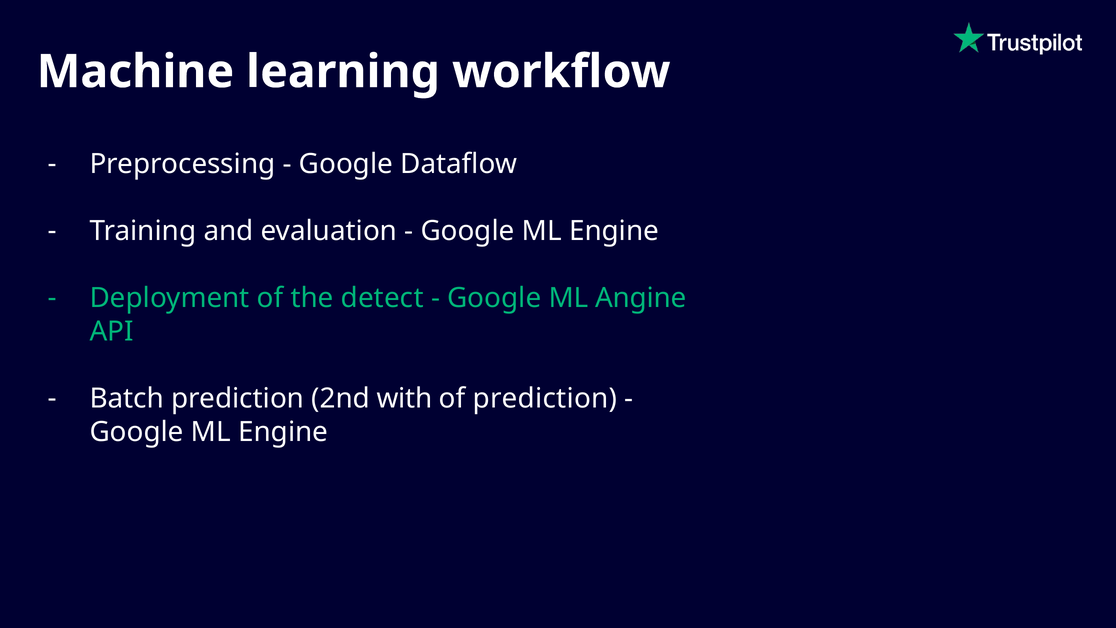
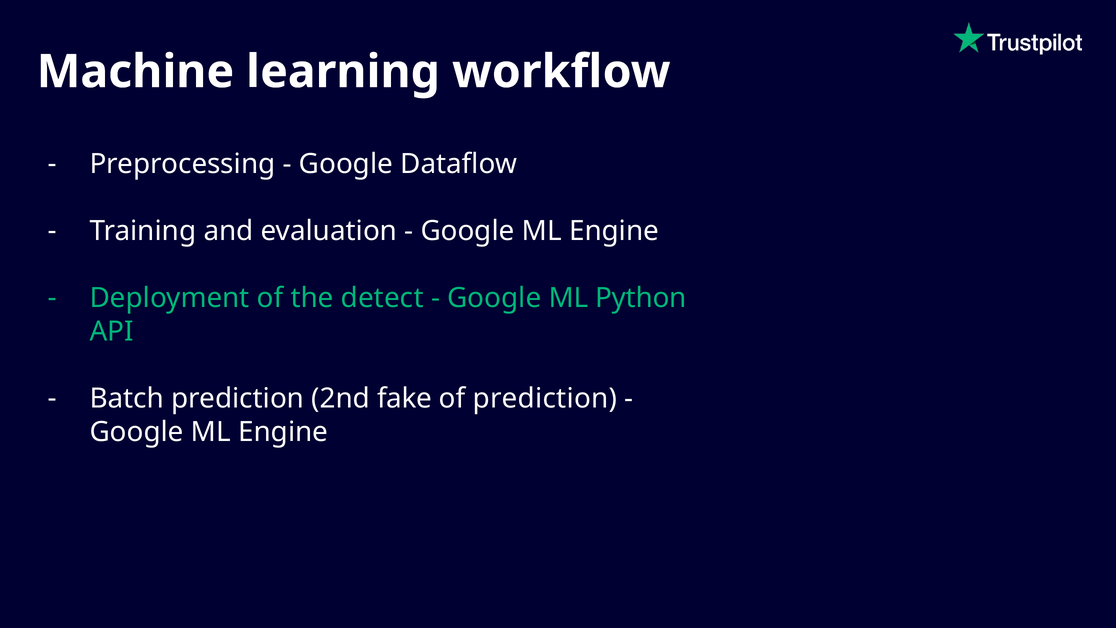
Angine: Angine -> Python
with: with -> fake
